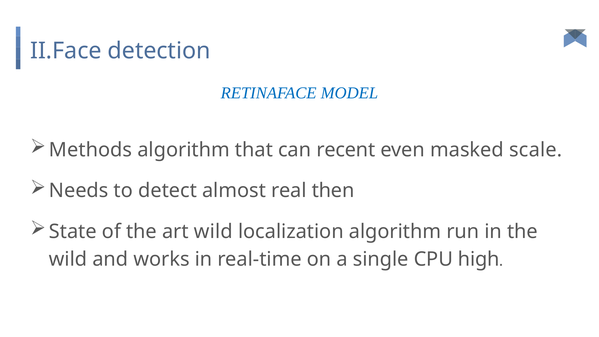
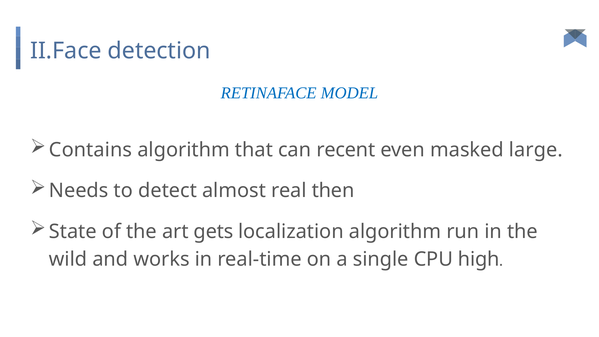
Methods: Methods -> Contains
scale: scale -> large
art wild: wild -> gets
